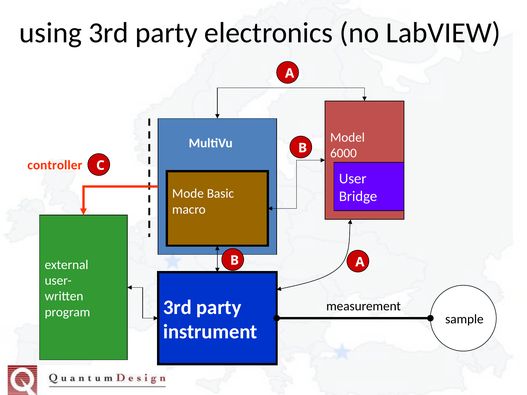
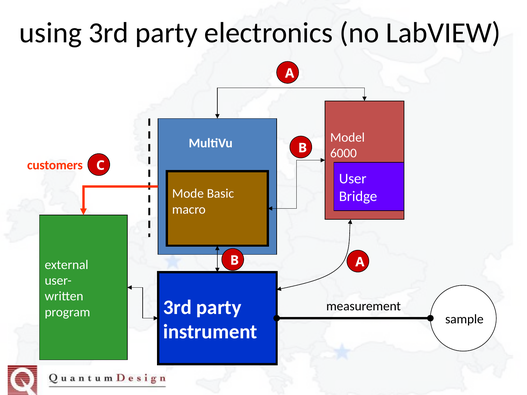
controller: controller -> customers
